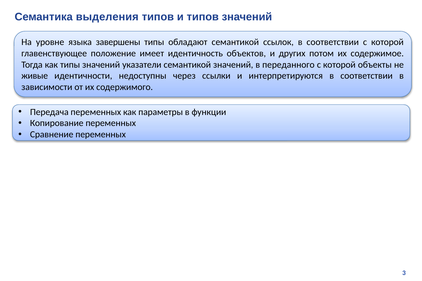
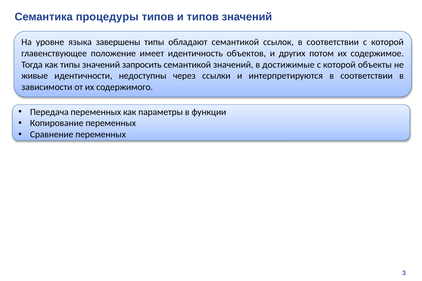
выделения: выделения -> процедуры
указатели: указатели -> запросить
переданного: переданного -> достижимые
